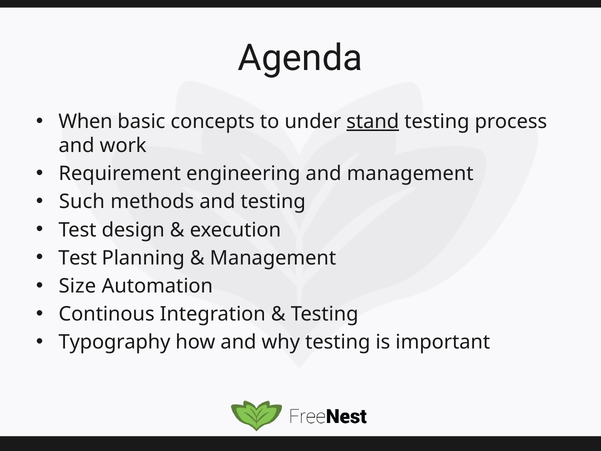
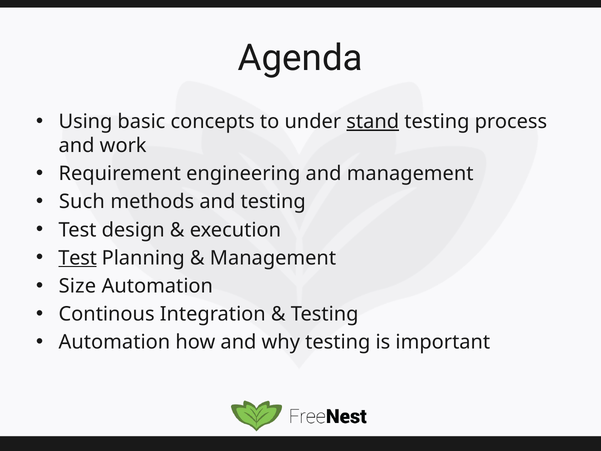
When: When -> Using
Test at (78, 258) underline: none -> present
Typography at (114, 342): Typography -> Automation
